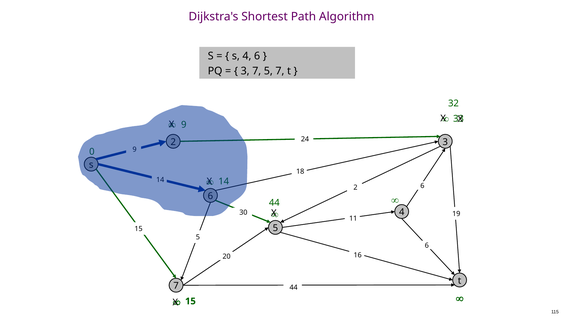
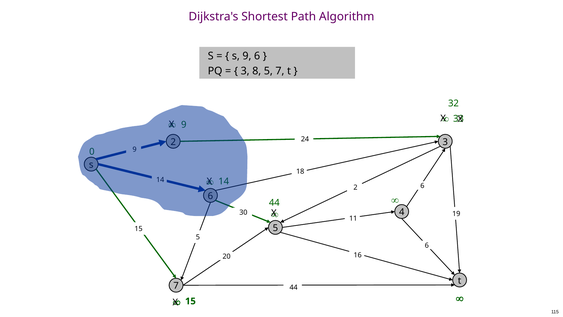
s 4: 4 -> 9
3 7: 7 -> 8
